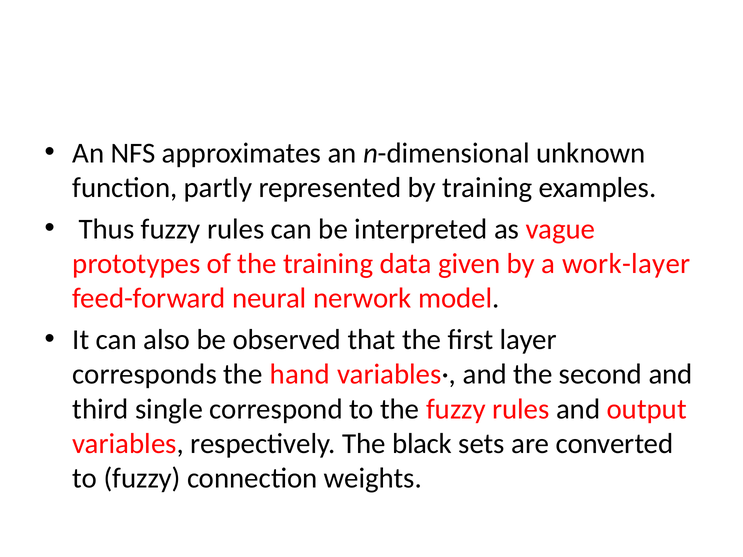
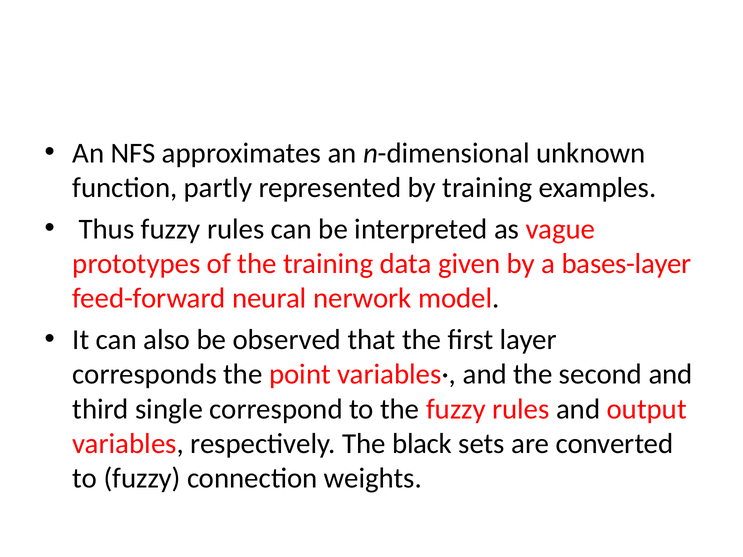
work-layer: work-layer -> bases-layer
hand: hand -> point
